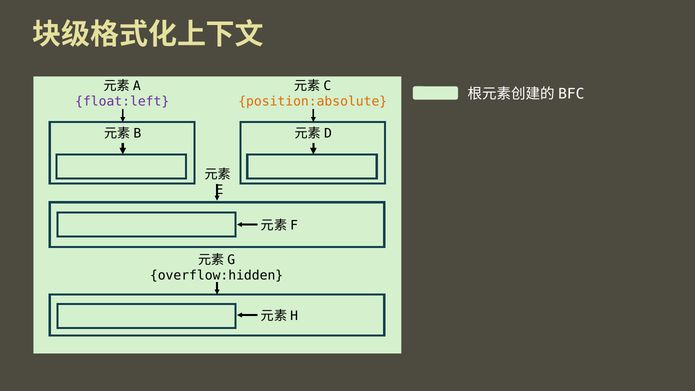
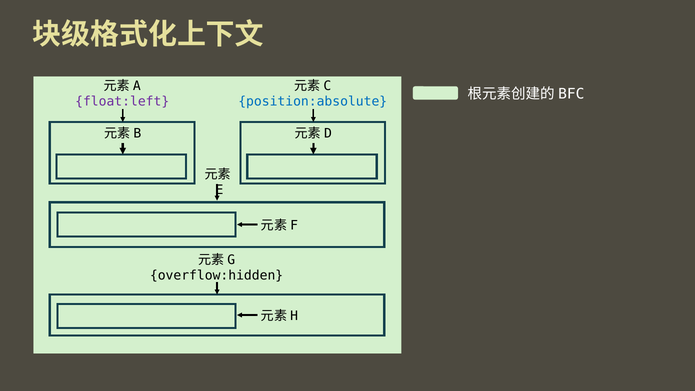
position:absolute colour: orange -> blue
